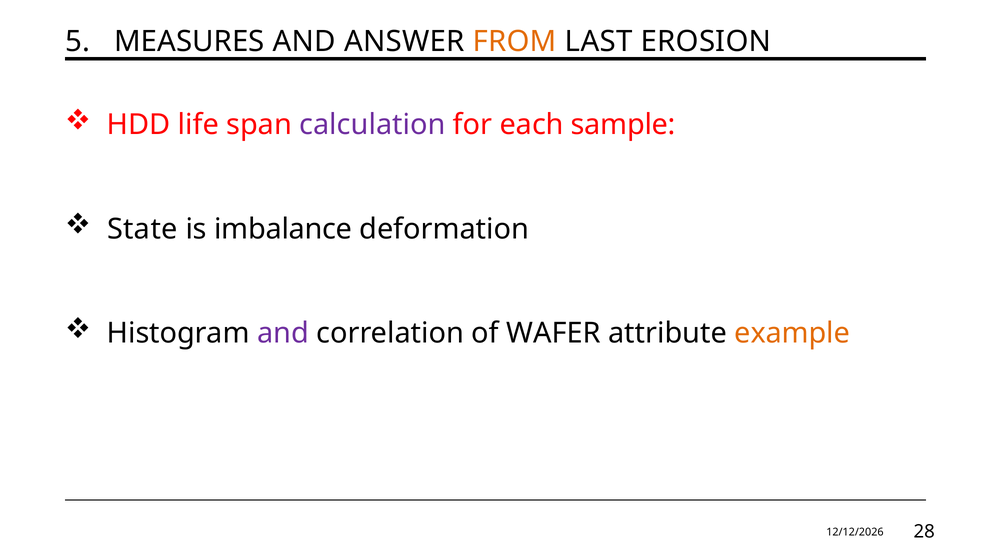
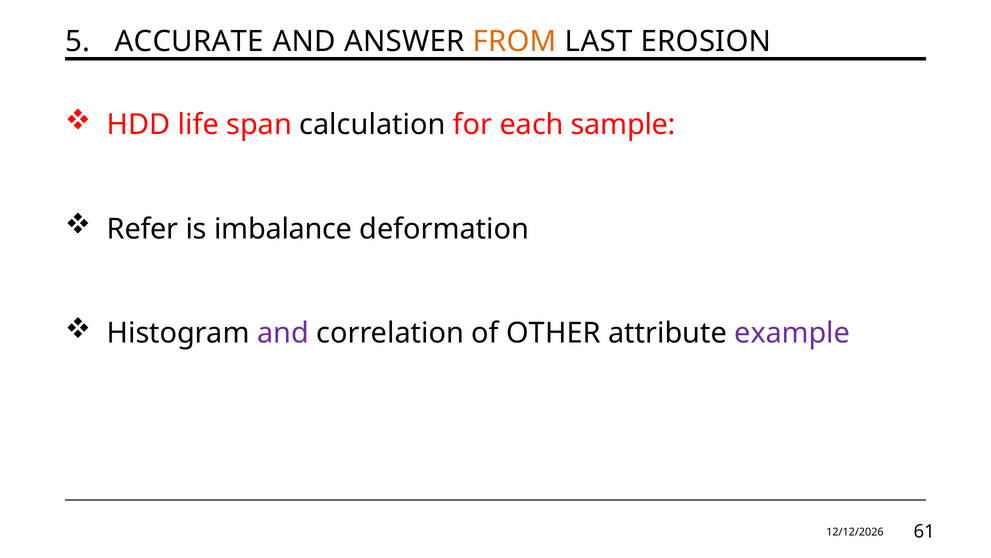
MEASURES: MEASURES -> ACCURATE
calculation colour: purple -> black
State: State -> Refer
WAFER: WAFER -> OTHER
example colour: orange -> purple
28: 28 -> 61
